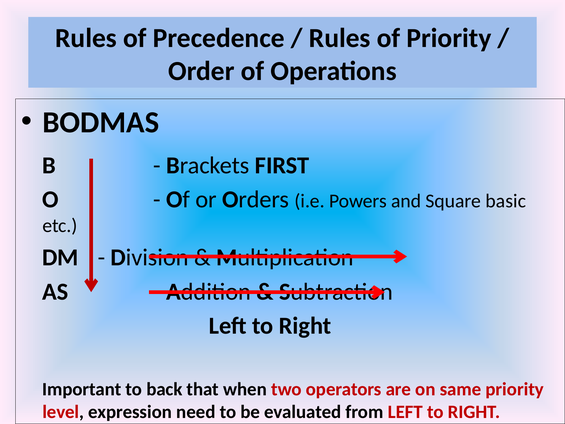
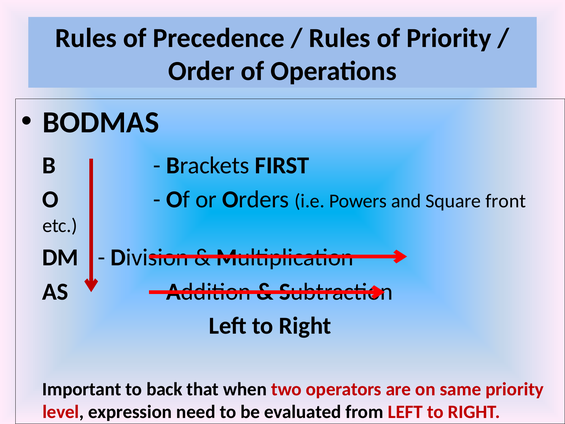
basic: basic -> front
